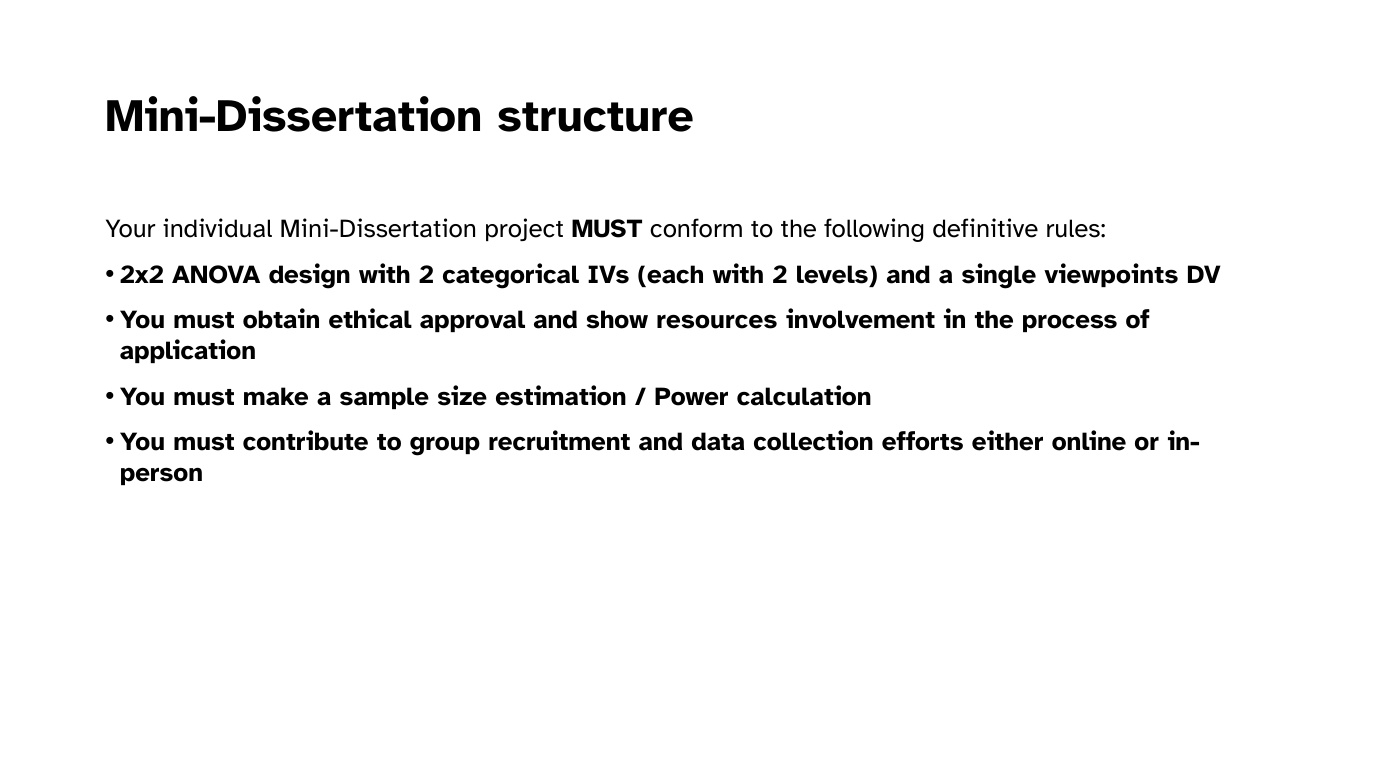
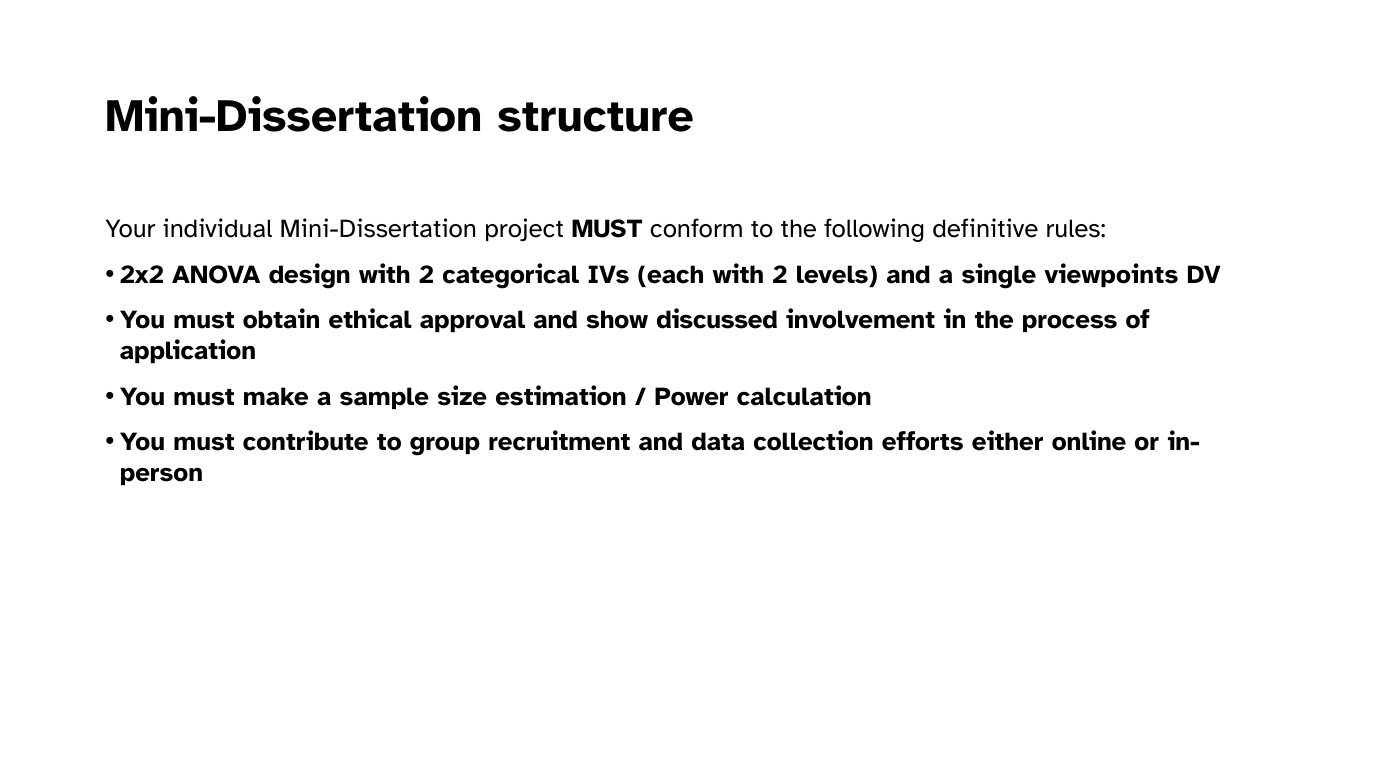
resources: resources -> discussed
